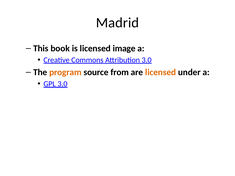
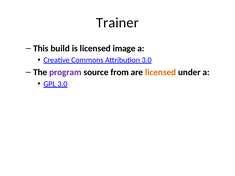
Madrid: Madrid -> Trainer
book: book -> build
program colour: orange -> purple
